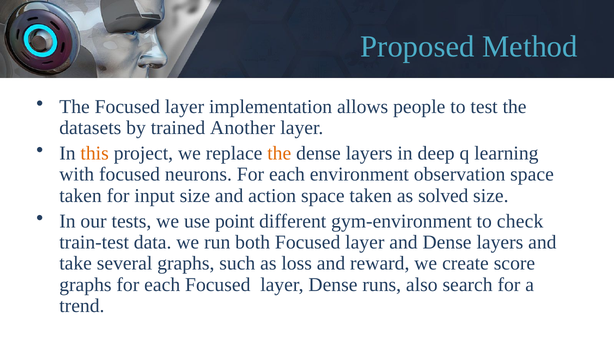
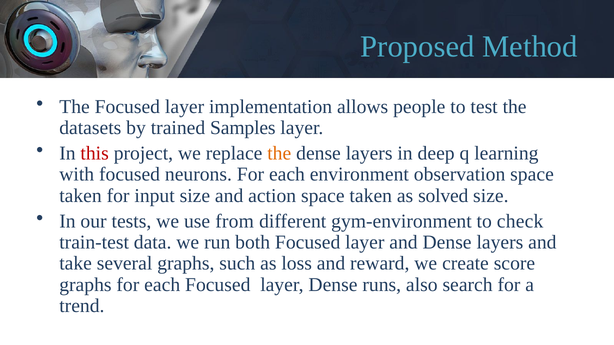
Another: Another -> Samples
this colour: orange -> red
point: point -> from
